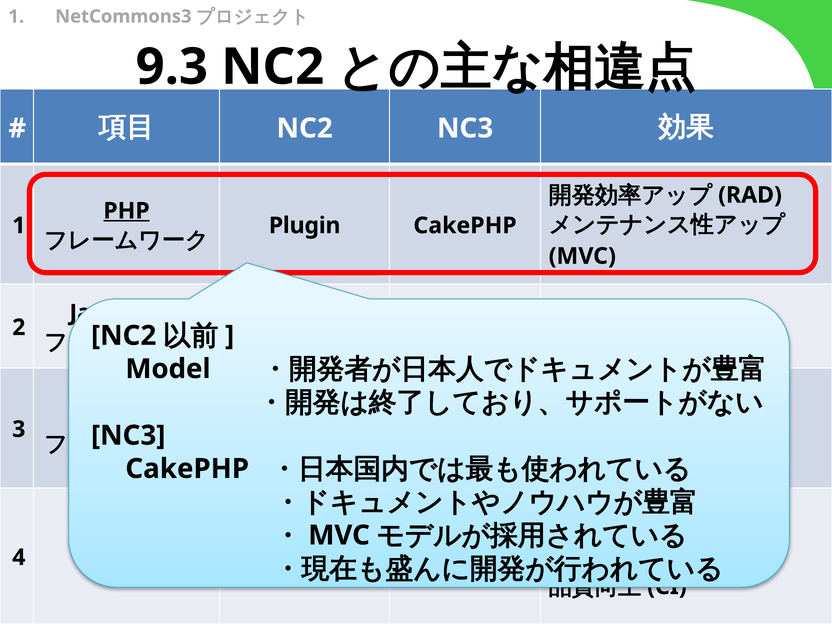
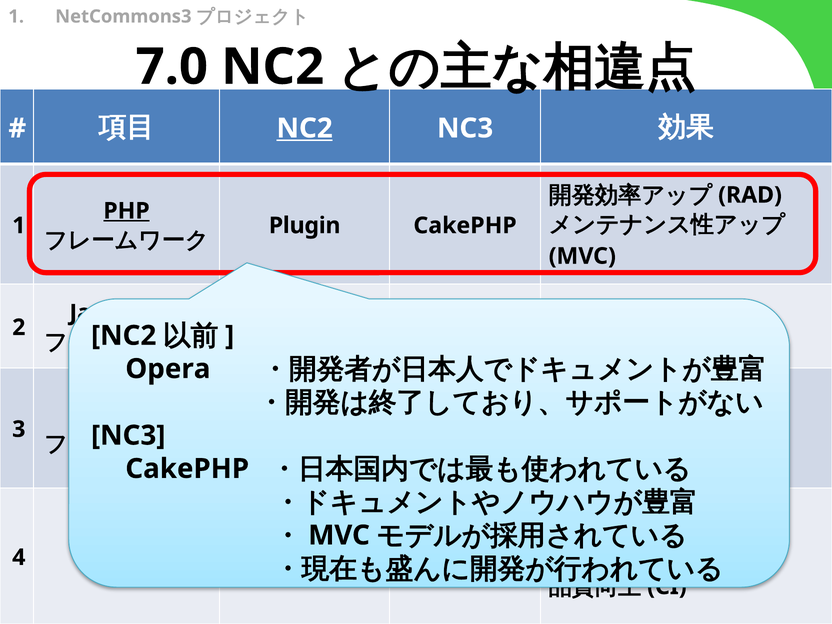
9.3: 9.3 -> 7.0
NC2 at (305, 128) underline: none -> present
Model: Model -> Opera
